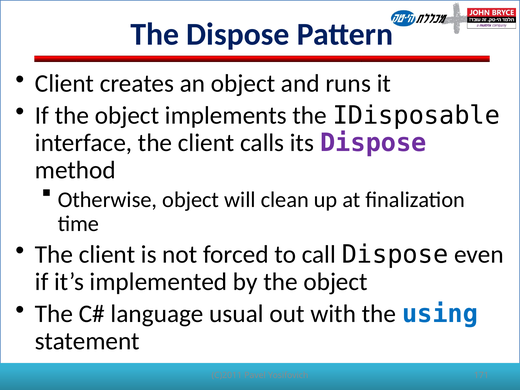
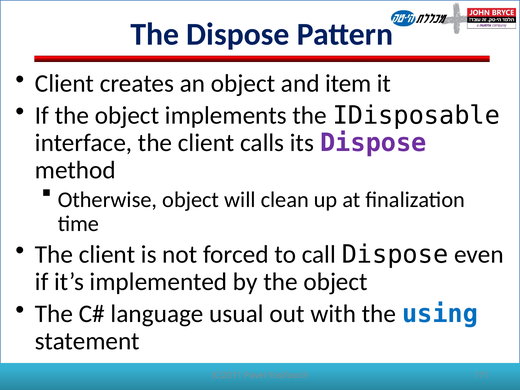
runs: runs -> item
